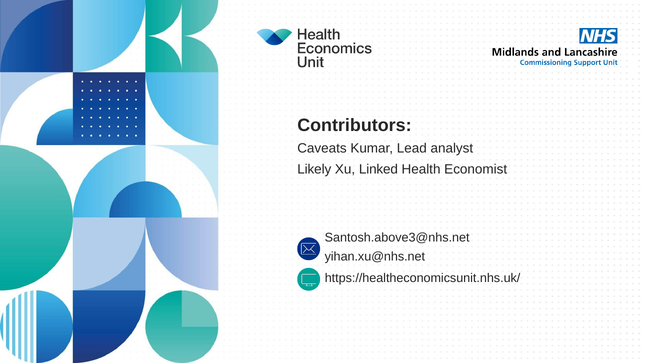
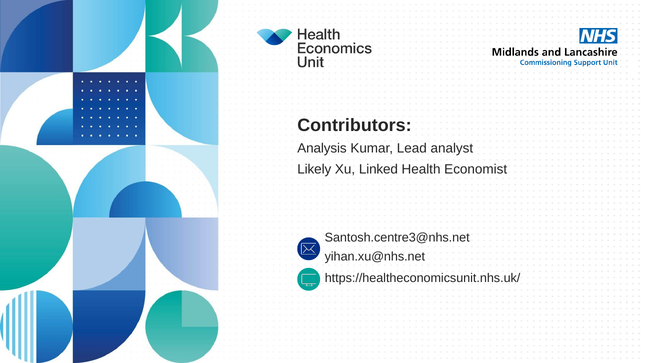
Caveats: Caveats -> Analysis
Santosh.above3@nhs.net: Santosh.above3@nhs.net -> Santosh.centre3@nhs.net
